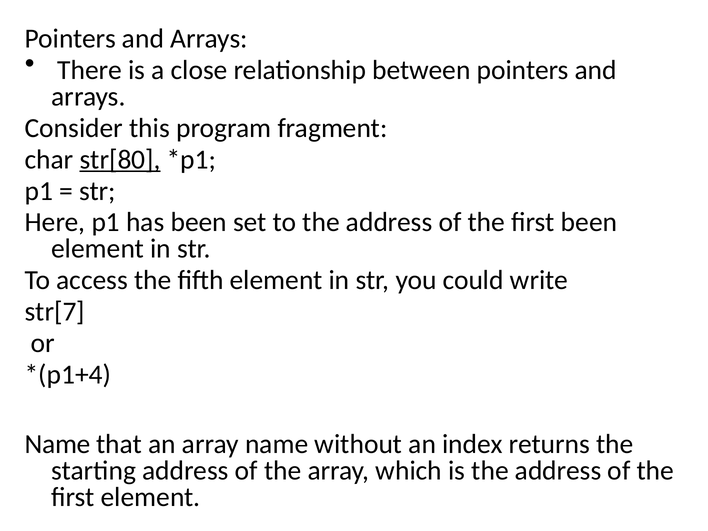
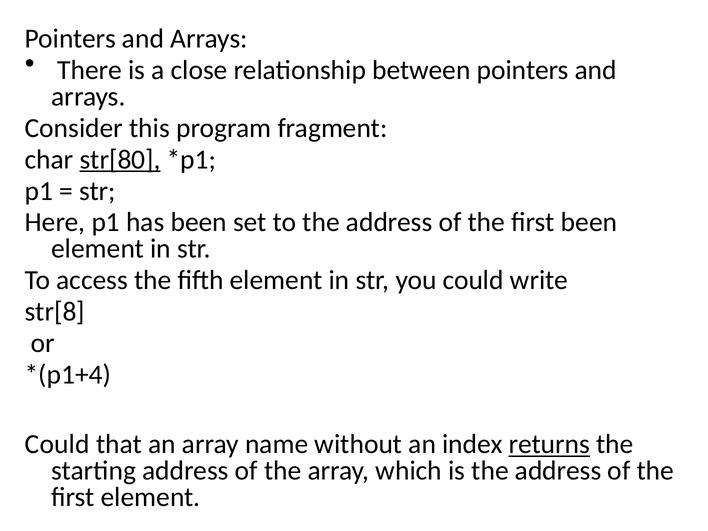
str[7: str[7 -> str[8
Name at (58, 444): Name -> Could
returns underline: none -> present
